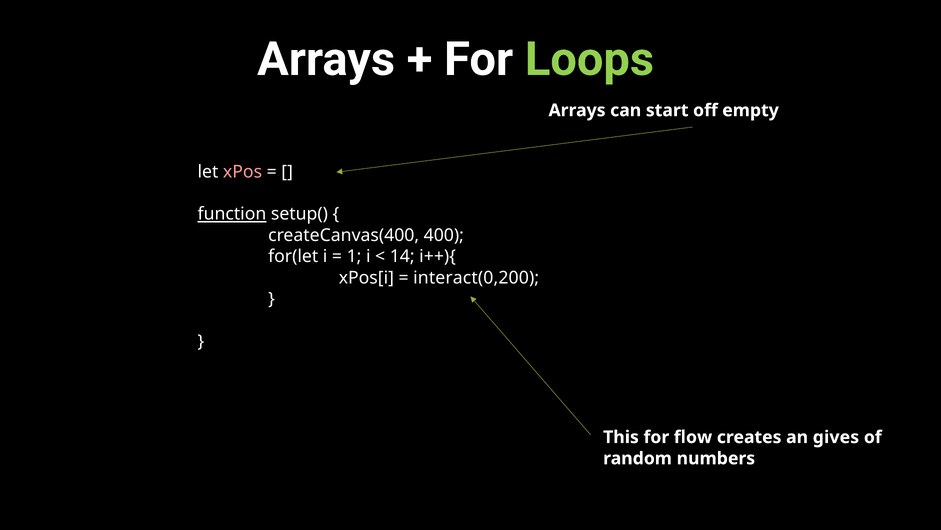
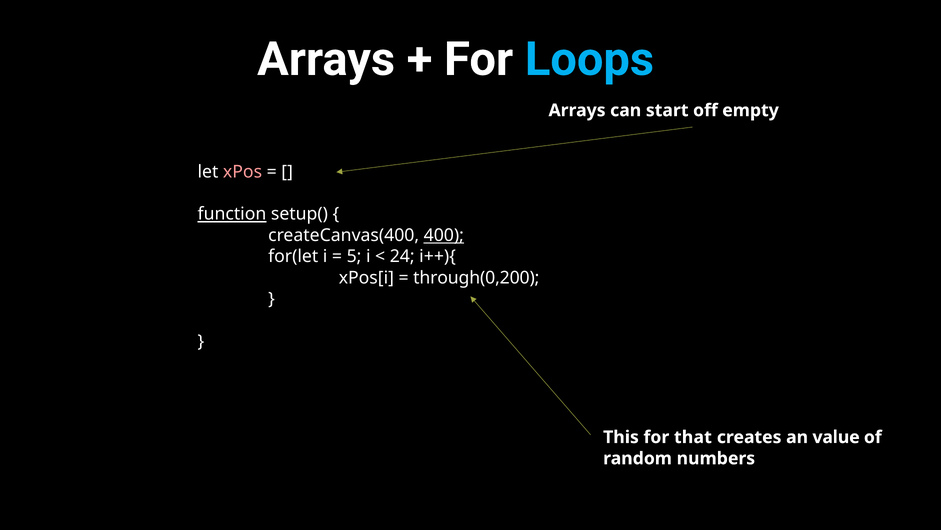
Loops colour: light green -> light blue
400 underline: none -> present
1: 1 -> 5
14: 14 -> 24
interact(0,200: interact(0,200 -> through(0,200
flow: flow -> that
gives: gives -> value
